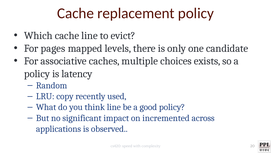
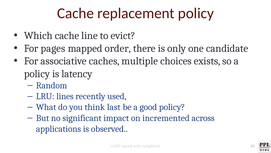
levels: levels -> order
copy: copy -> lines
think line: line -> last
